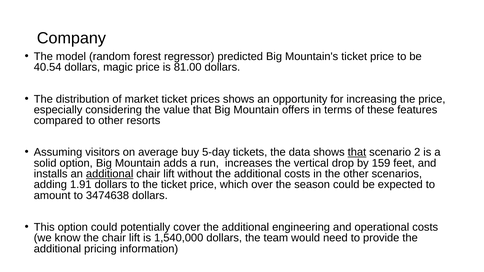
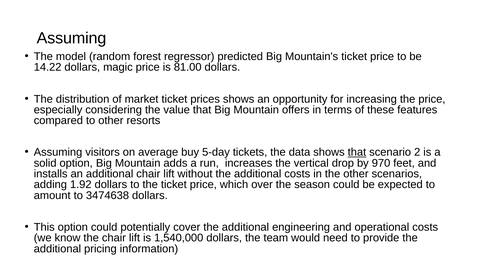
Company at (71, 38): Company -> Assuming
40.54: 40.54 -> 14.22
159: 159 -> 970
additional at (110, 174) underline: present -> none
1.91: 1.91 -> 1.92
